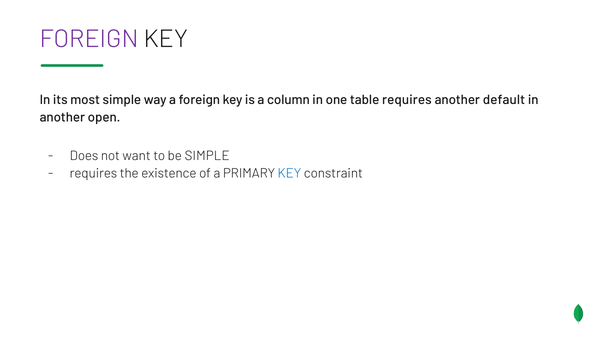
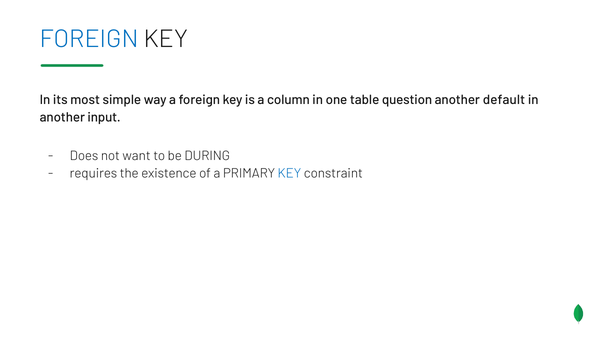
FOREIGN at (89, 39) colour: purple -> blue
table requires: requires -> question
open: open -> input
be SIMPLE: SIMPLE -> DURING
